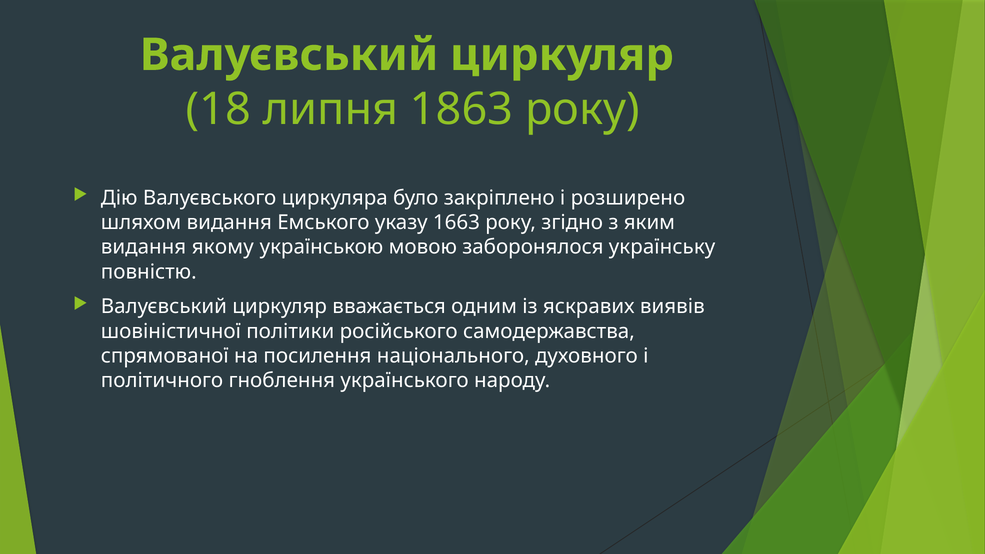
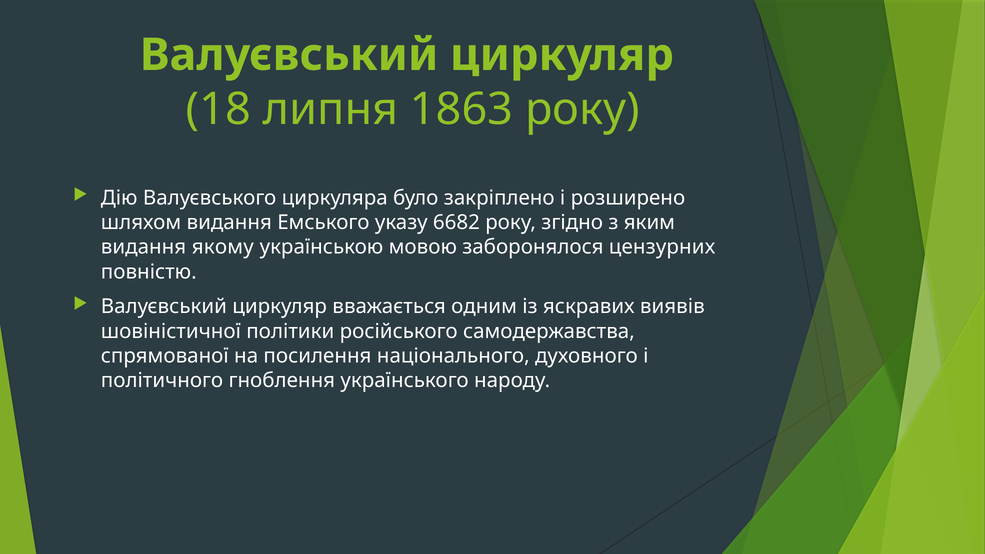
1663: 1663 -> 6682
українську: українську -> цензурних
